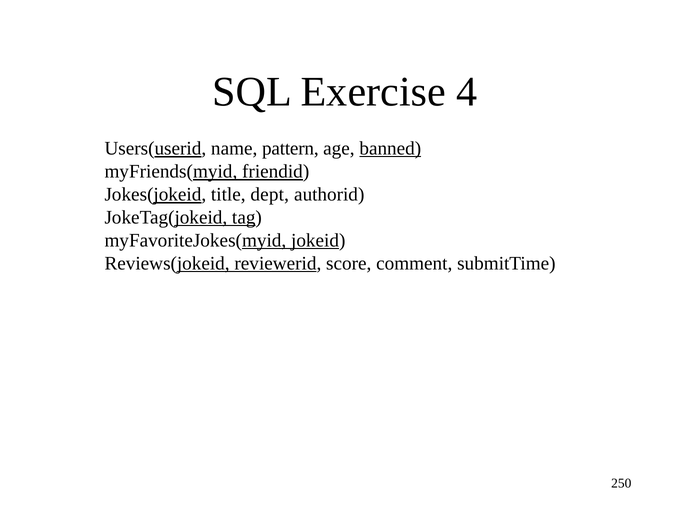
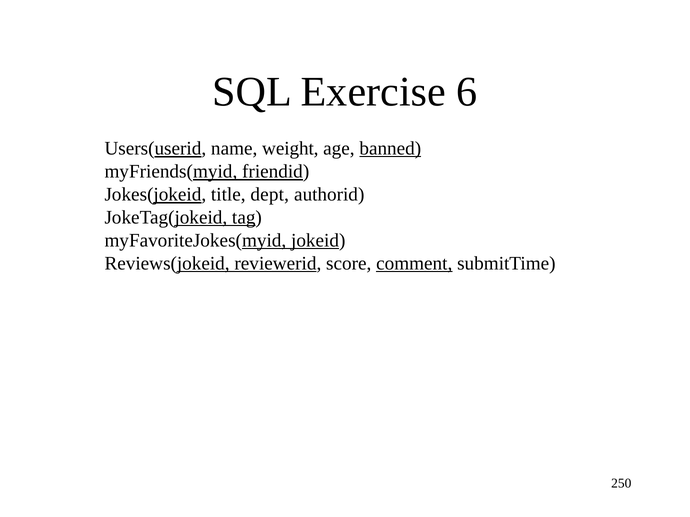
4: 4 -> 6
pattern: pattern -> weight
comment underline: none -> present
